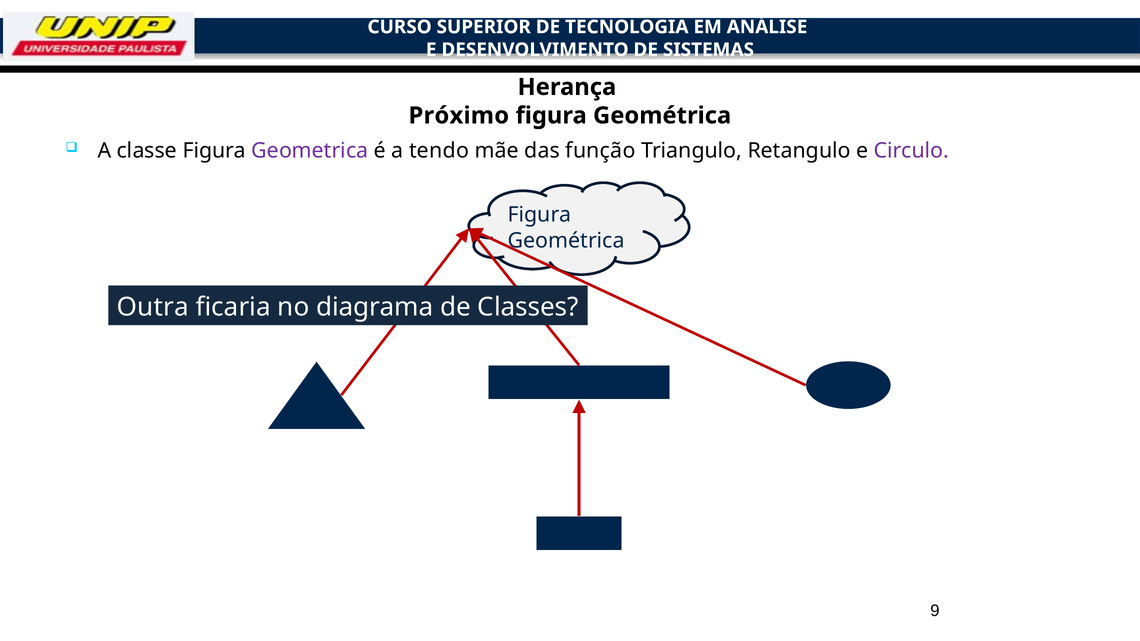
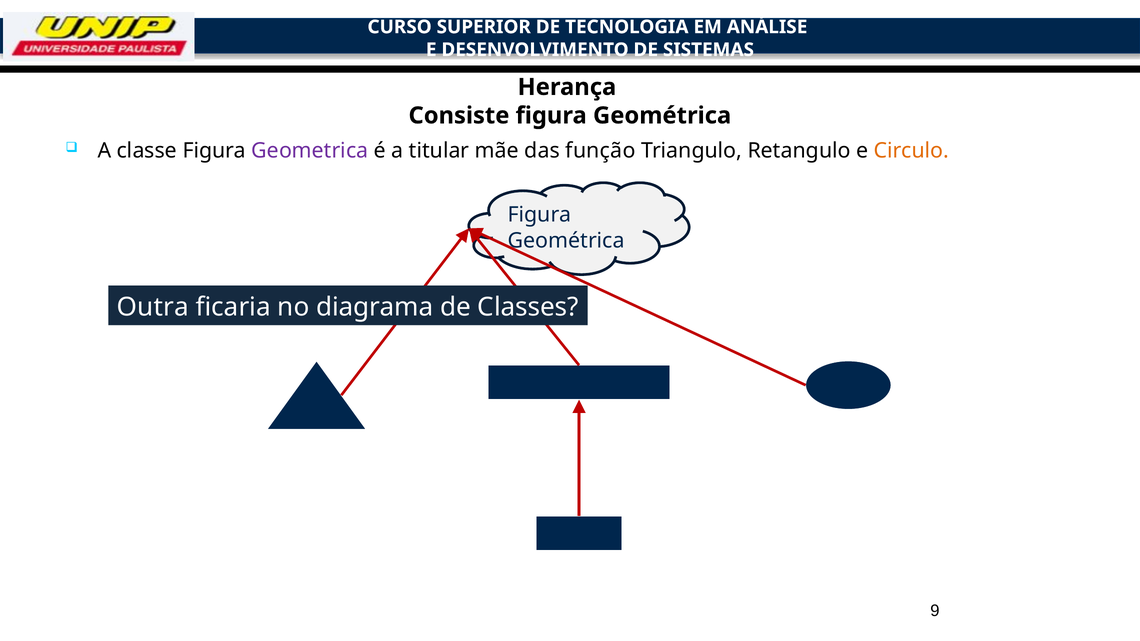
Próximo: Próximo -> Consiste
tendo: tendo -> titular
Circulo colour: purple -> orange
